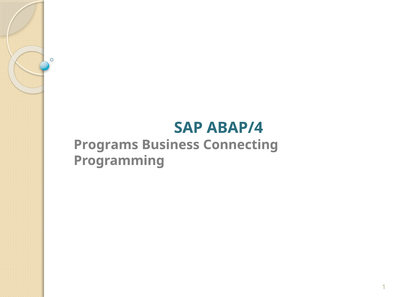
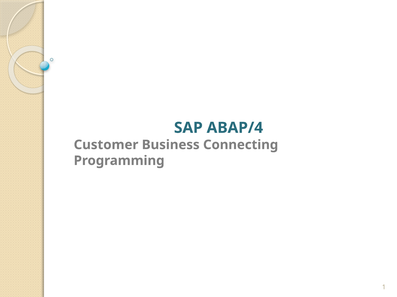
Programs: Programs -> Customer
